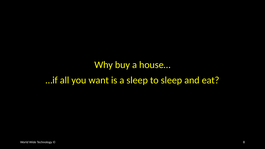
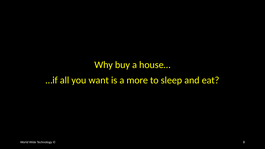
a sleep: sleep -> more
